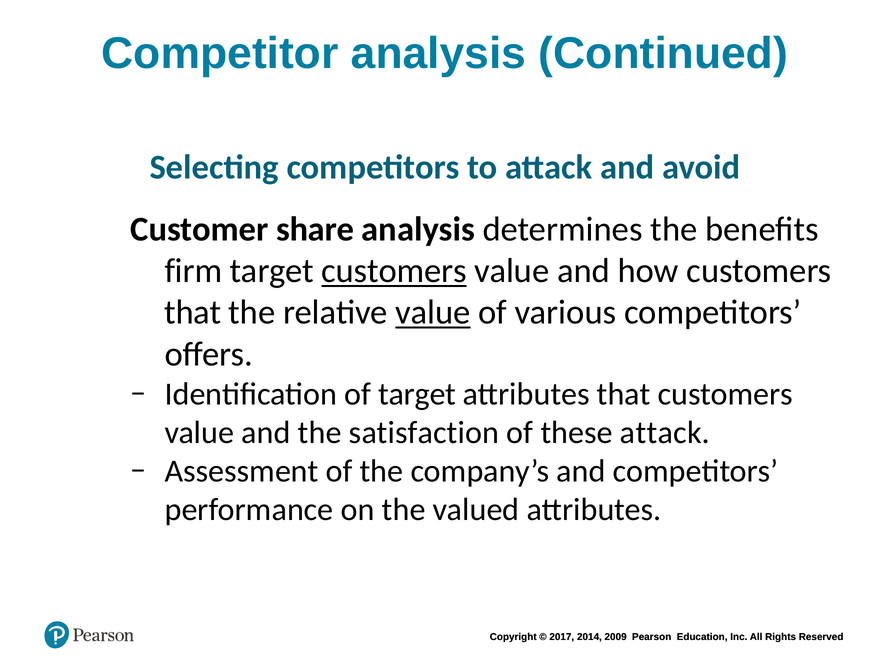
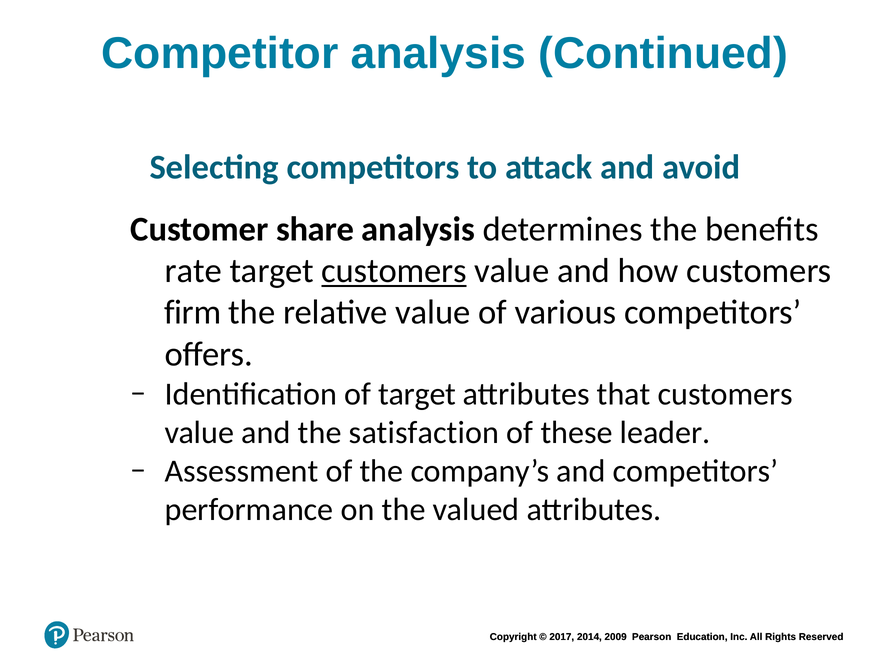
firm: firm -> rate
that at (193, 312): that -> firm
value at (433, 312) underline: present -> none
these attack: attack -> leader
